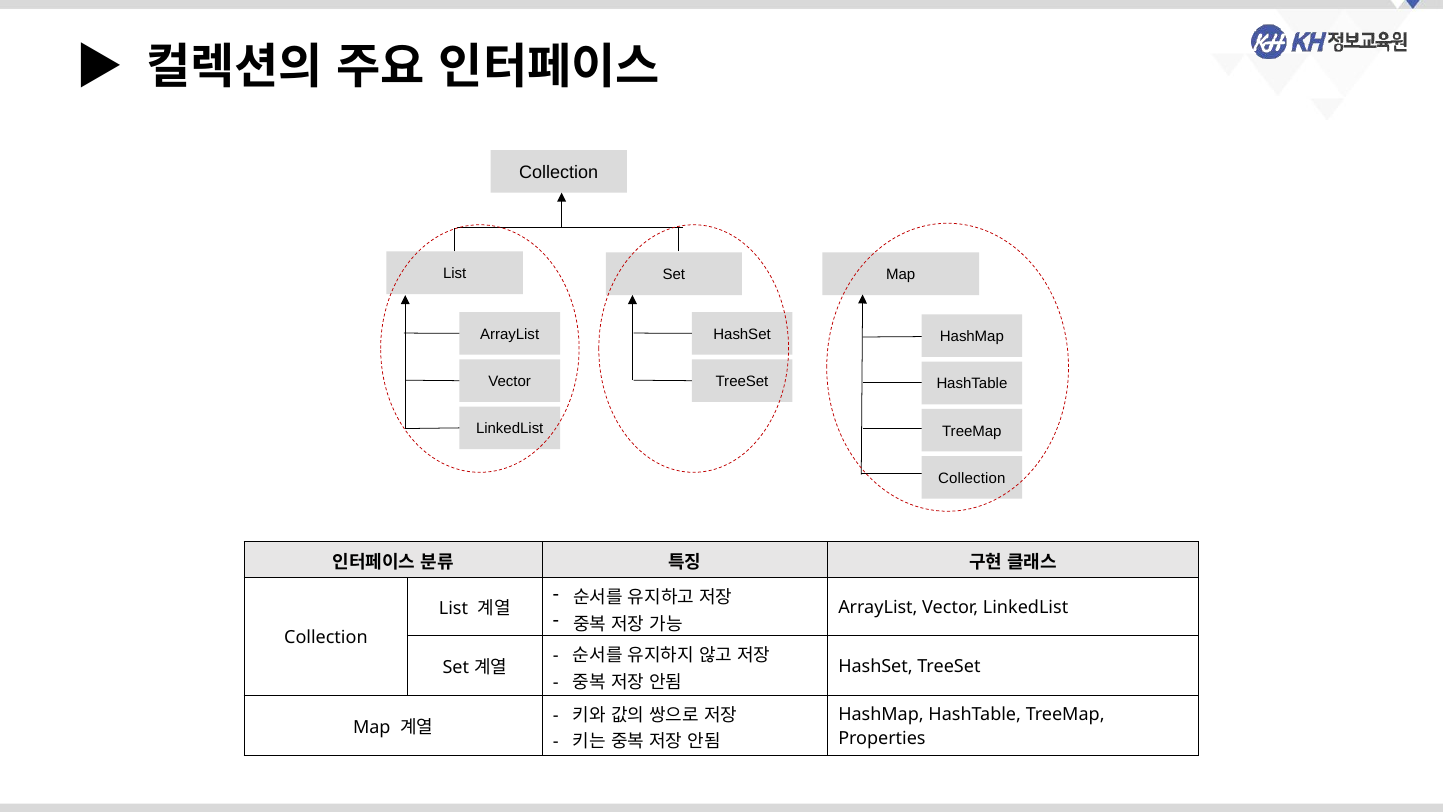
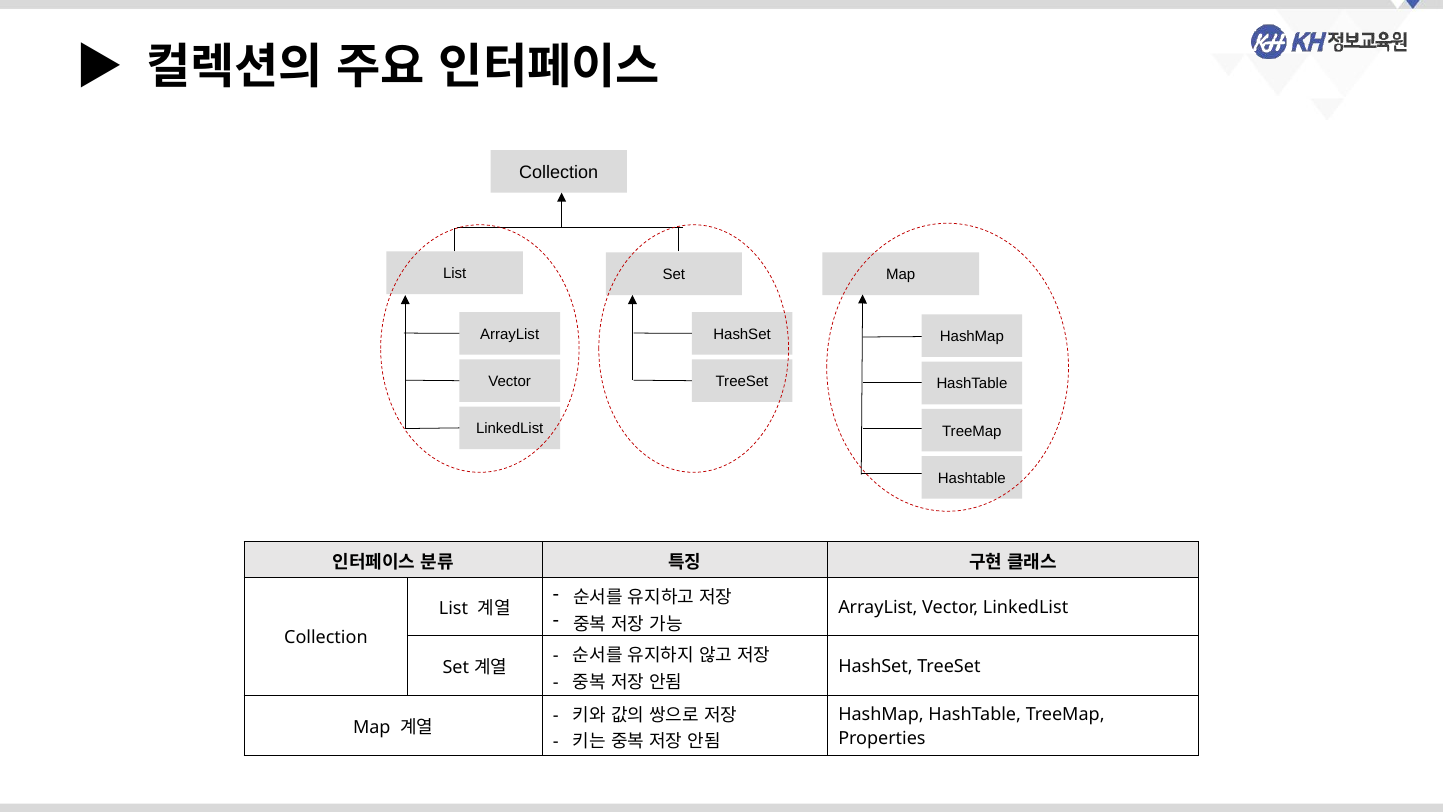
Collection at (972, 478): Collection -> Hashtable
